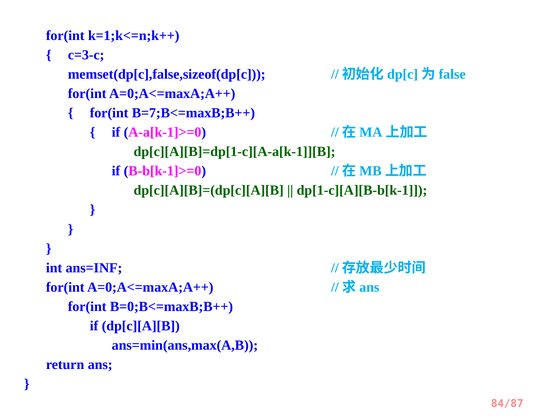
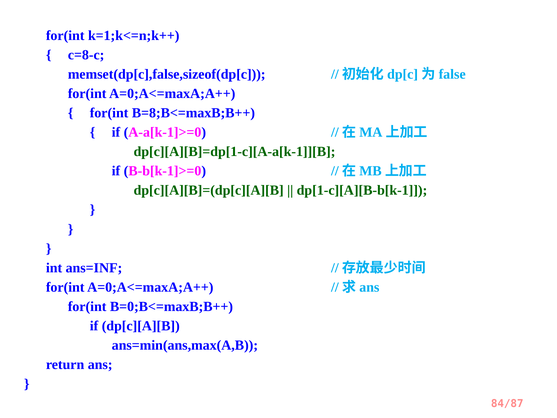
c=3-c: c=3-c -> c=8-c
B=7;B<=maxB;B++: B=7;B<=maxB;B++ -> B=8;B<=maxB;B++
